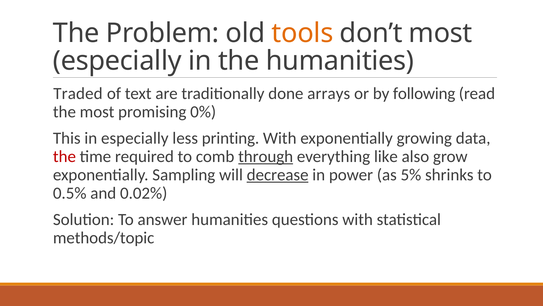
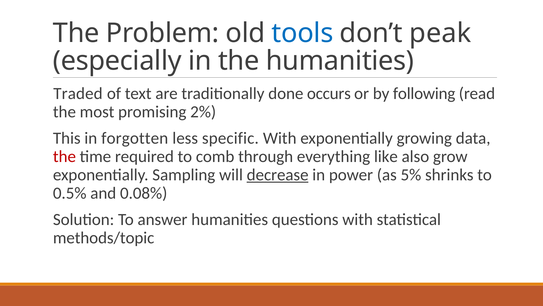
tools colour: orange -> blue
don’t most: most -> peak
arrays: arrays -> occurs
0%: 0% -> 2%
in especially: especially -> forgotten
printing: printing -> specific
through underline: present -> none
0.02%: 0.02% -> 0.08%
